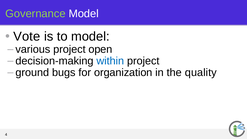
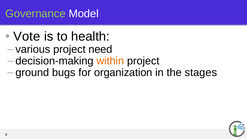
to model: model -> health
open: open -> need
within colour: blue -> orange
quality: quality -> stages
